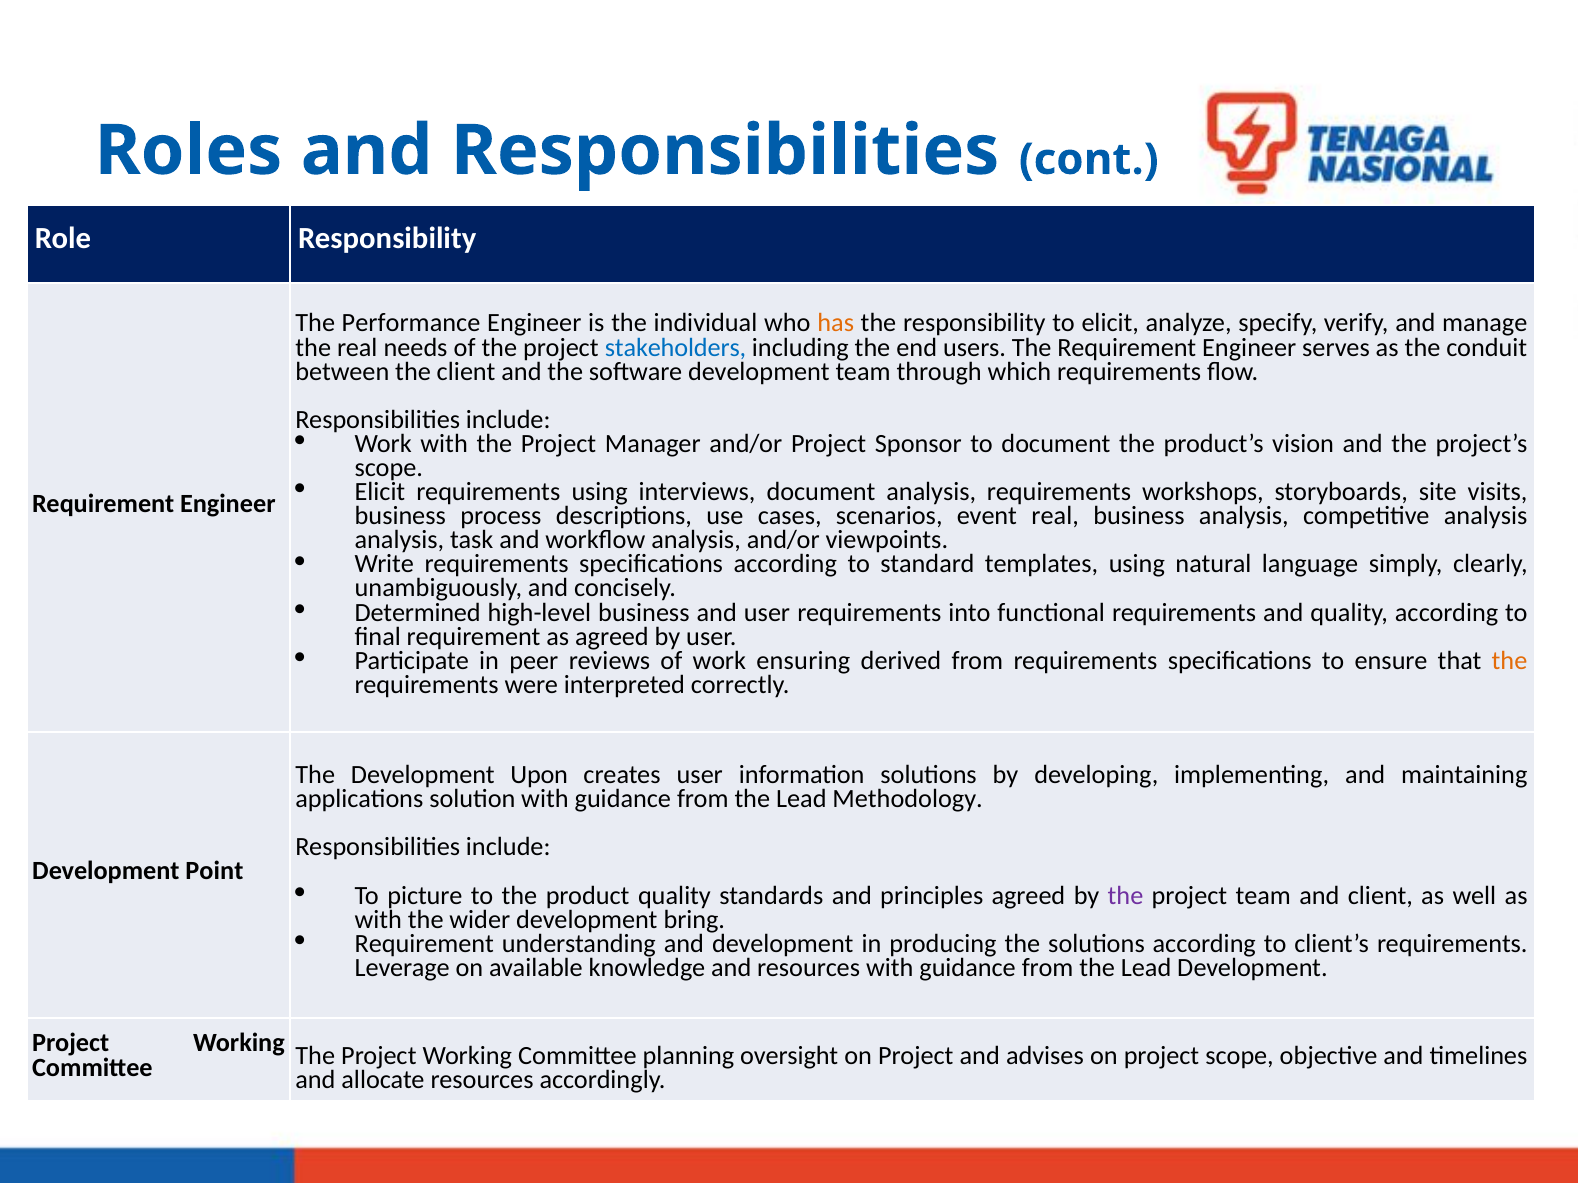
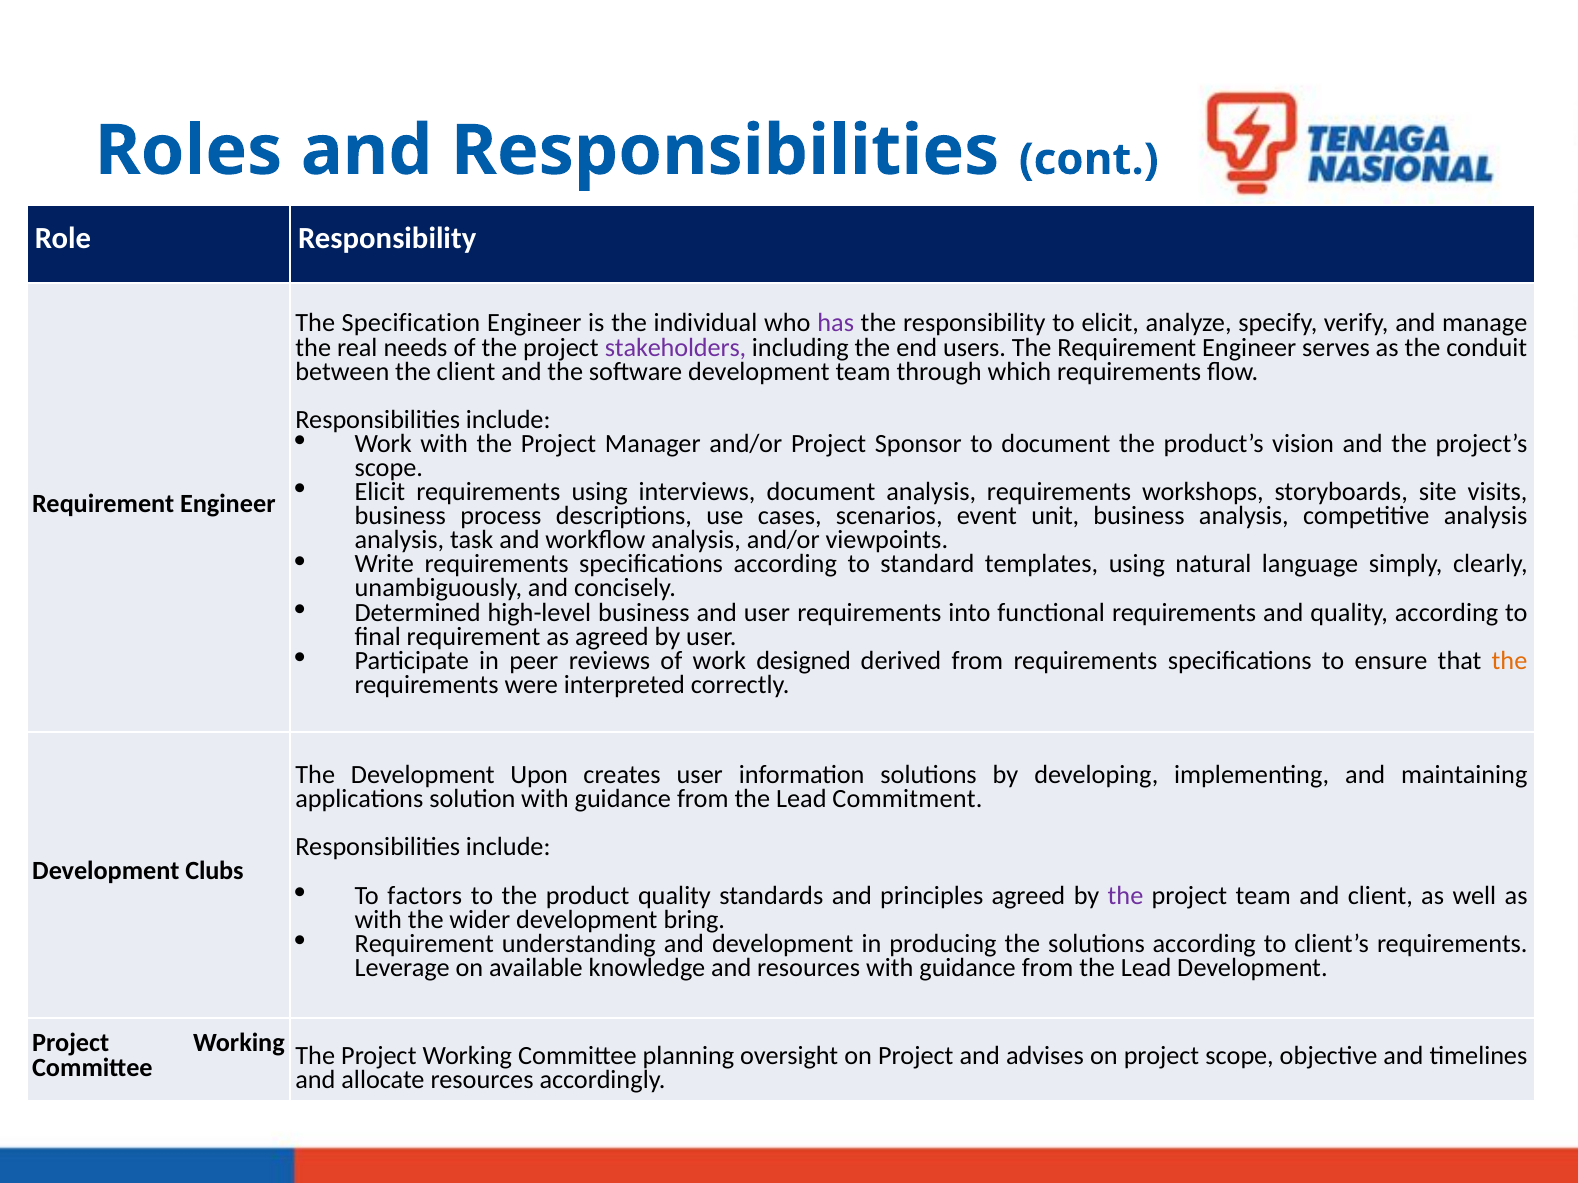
Performance: Performance -> Specification
has colour: orange -> purple
stakeholders colour: blue -> purple
event real: real -> unit
ensuring: ensuring -> designed
Methodology: Methodology -> Commitment
Point: Point -> Clubs
picture: picture -> factors
